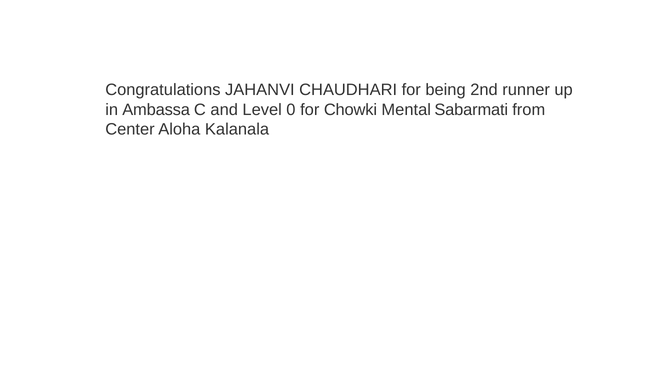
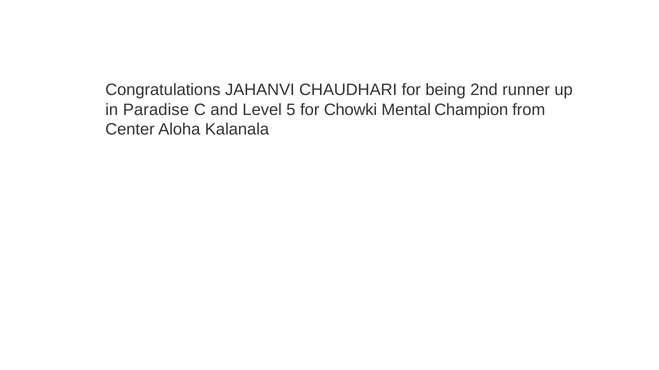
Ambassa: Ambassa -> Paradise
0: 0 -> 5
Sabarmati: Sabarmati -> Champion
